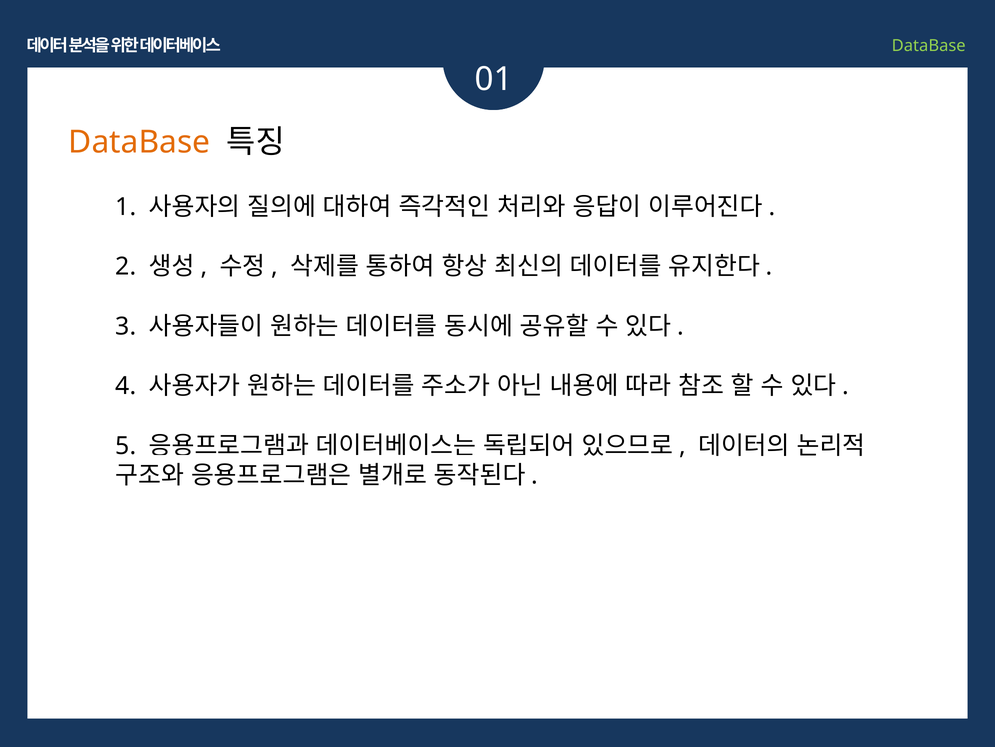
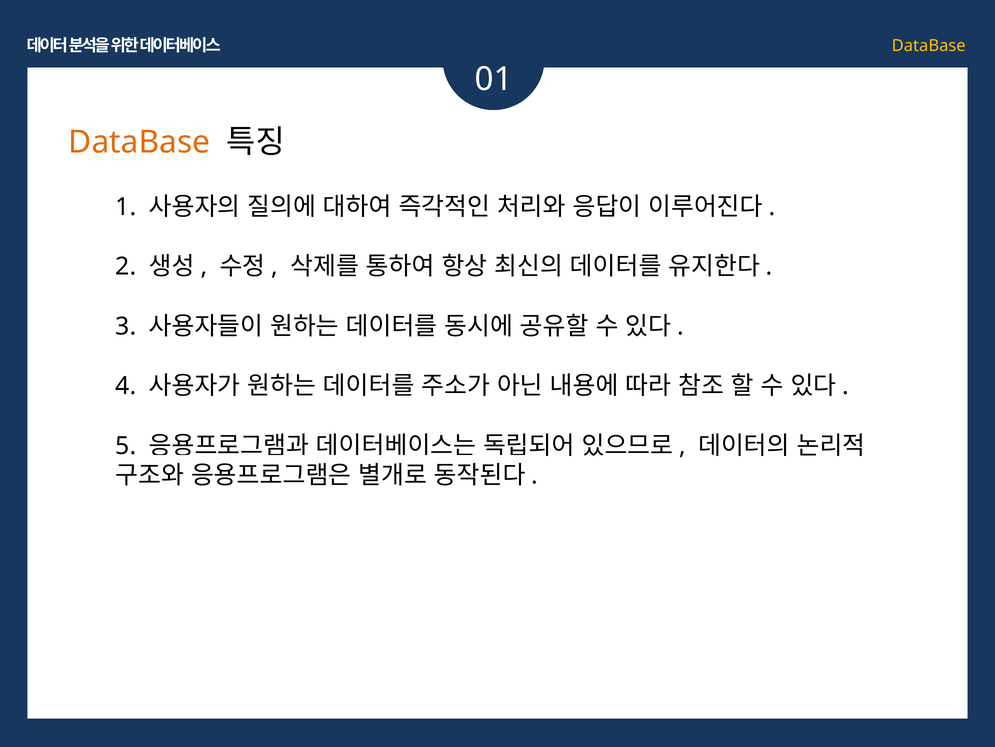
DataBase at (929, 46) colour: light green -> yellow
